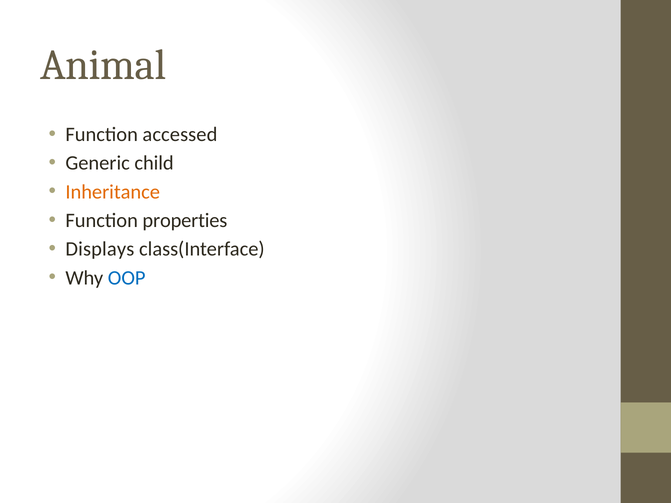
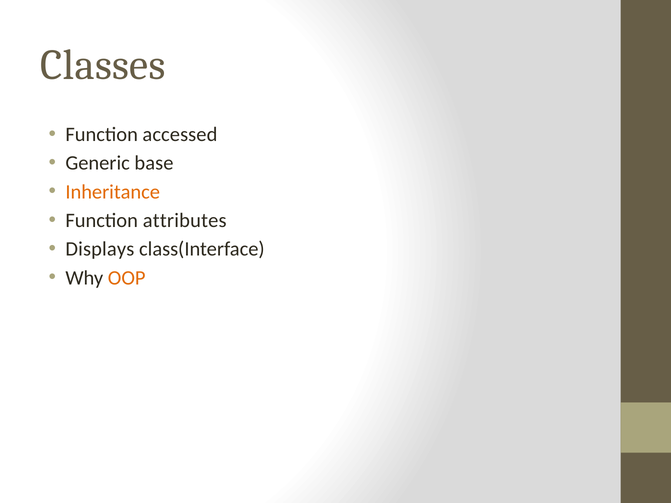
Animal: Animal -> Classes
child: child -> base
properties: properties -> attributes
OOP colour: blue -> orange
